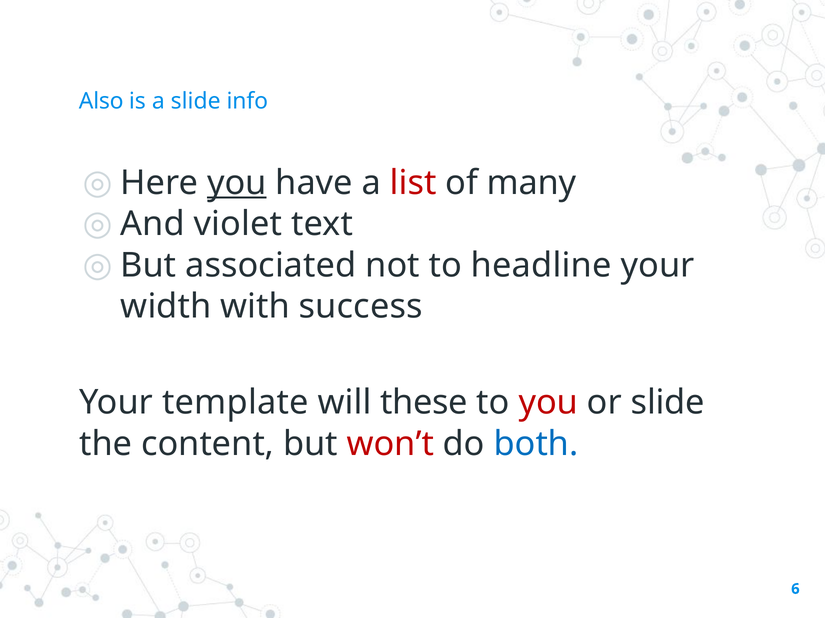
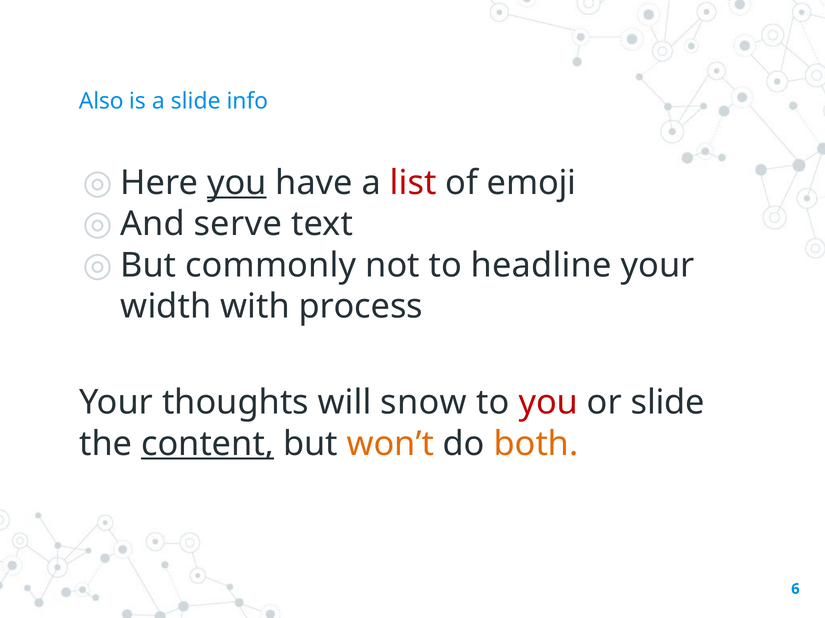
many: many -> emoji
violet: violet -> serve
associated: associated -> commonly
success: success -> process
template: template -> thoughts
these: these -> snow
content underline: none -> present
won’t colour: red -> orange
both colour: blue -> orange
